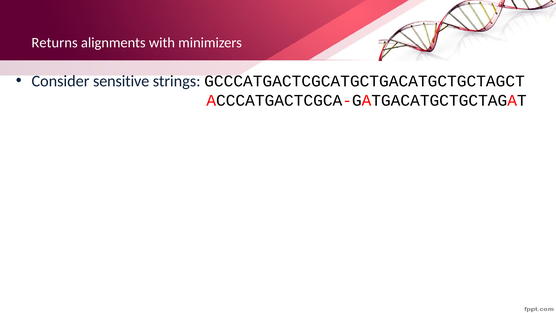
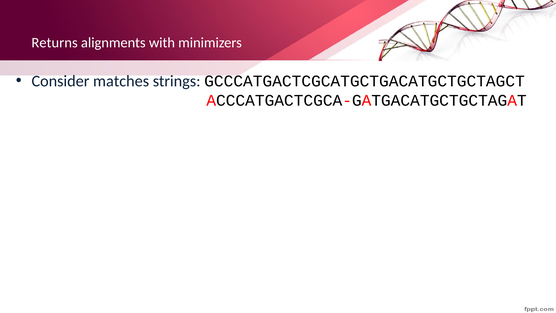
sensitive: sensitive -> matches
